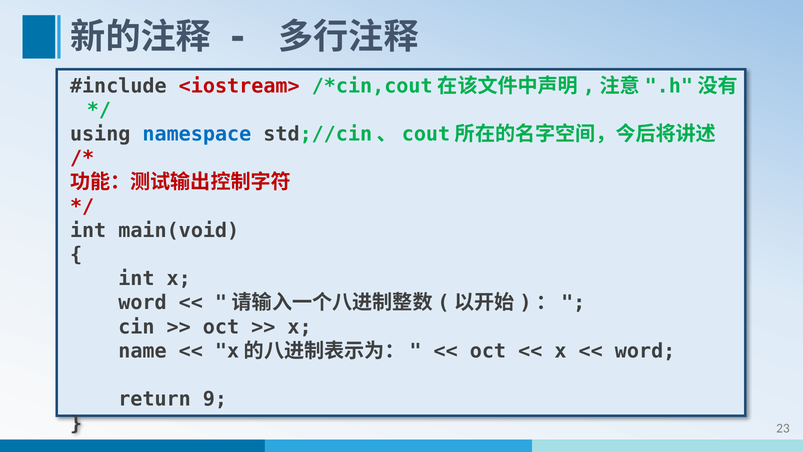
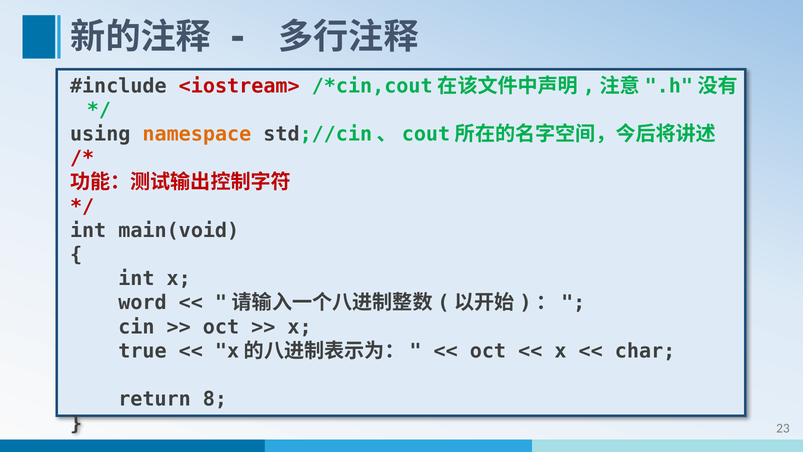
namespace colour: blue -> orange
name: name -> true
word at (645, 351): word -> char
9: 9 -> 8
